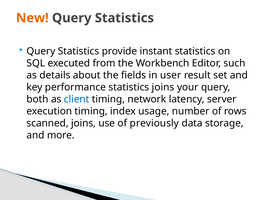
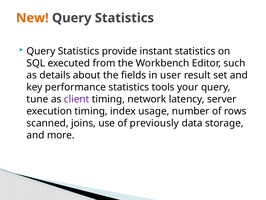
statistics joins: joins -> tools
both: both -> tune
client colour: blue -> purple
